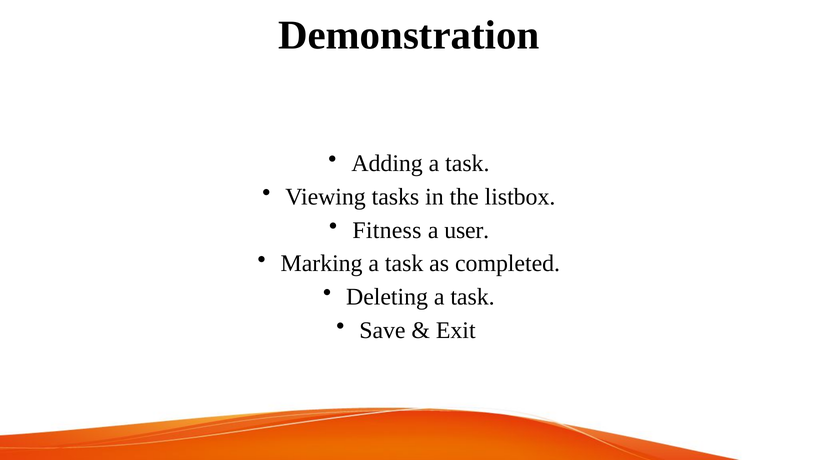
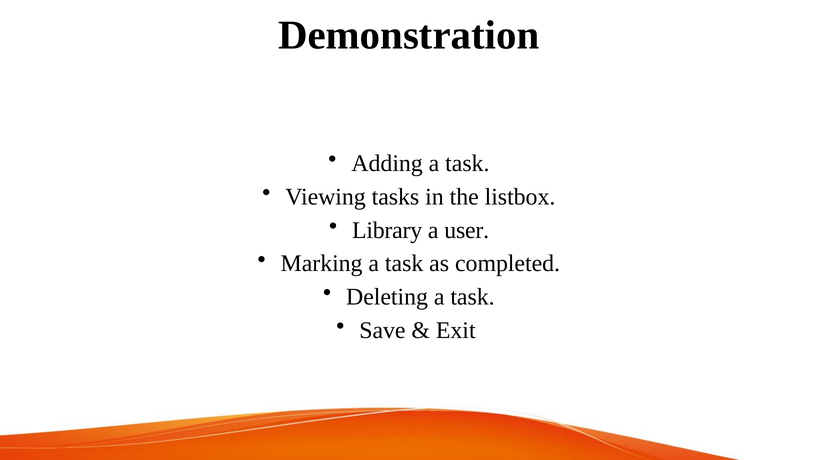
Fitness: Fitness -> Library
